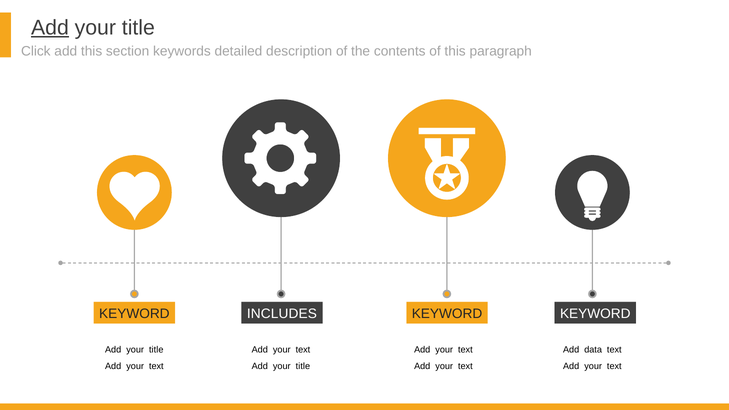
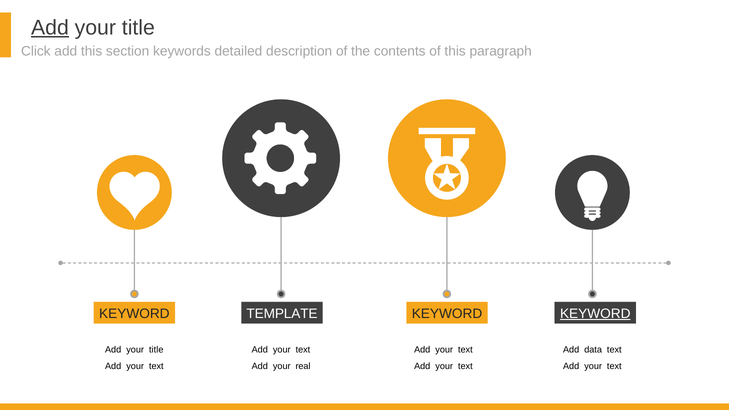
INCLUDES: INCLUDES -> TEMPLATE
KEYWORD at (595, 314) underline: none -> present
title at (303, 366): title -> real
